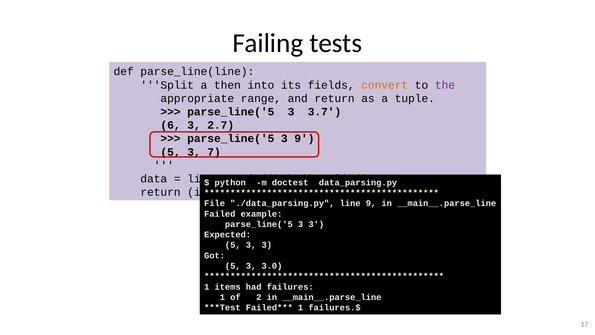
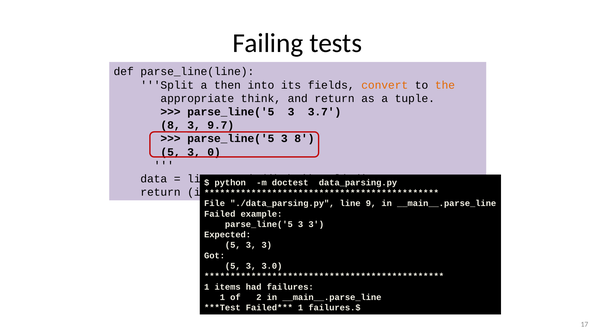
the colour: purple -> orange
range: range -> think
6 at (171, 125): 6 -> 8
2.7: 2.7 -> 9.7
3 9: 9 -> 8
7: 7 -> 0
